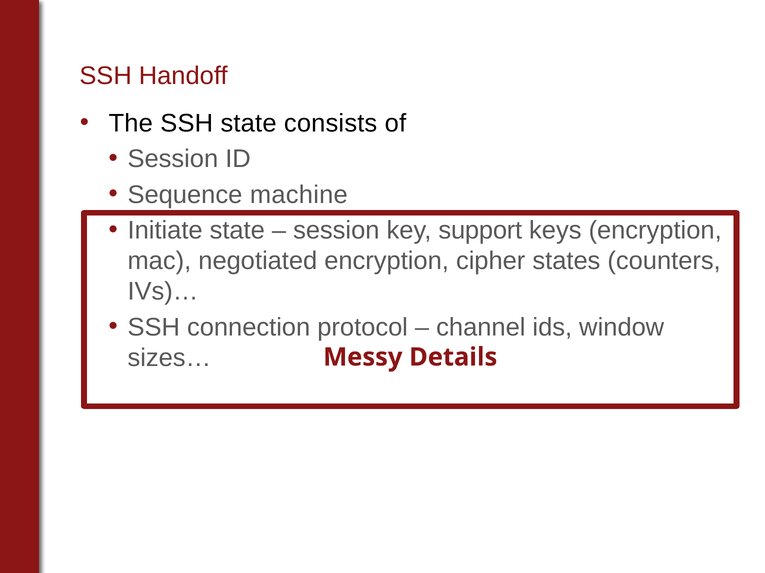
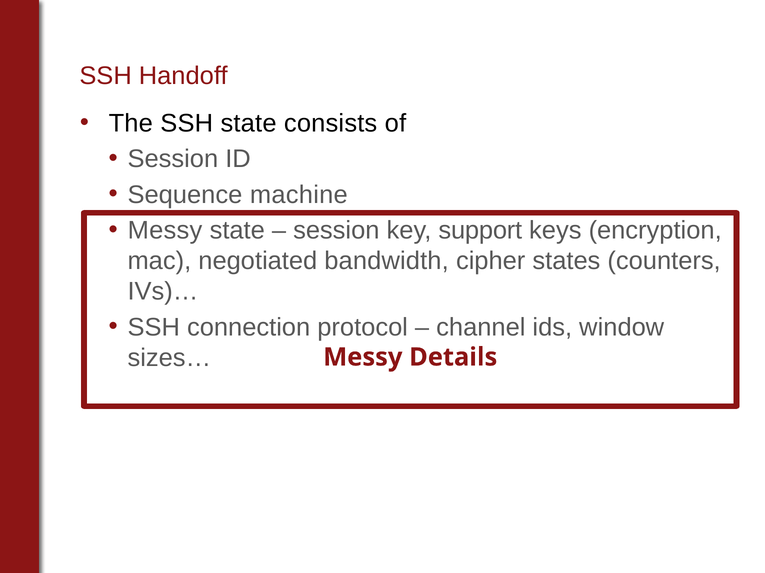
Initiate at (165, 231): Initiate -> Messy
negotiated encryption: encryption -> bandwidth
